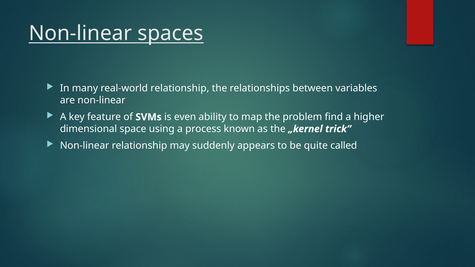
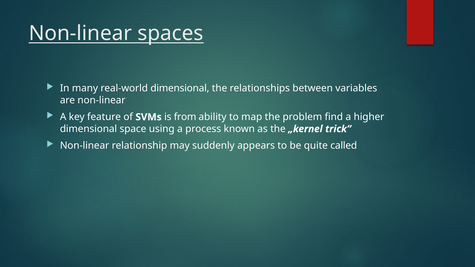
real-world relationship: relationship -> dimensional
even: even -> from
